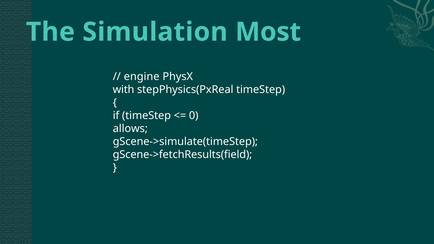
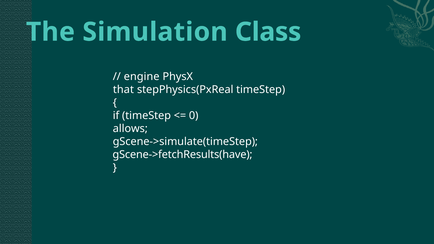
Most: Most -> Class
with: with -> that
gScene->fetchResults(field: gScene->fetchResults(field -> gScene->fetchResults(have
